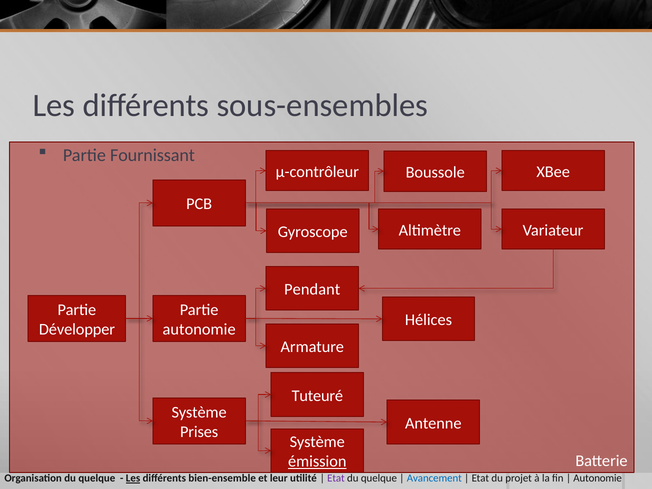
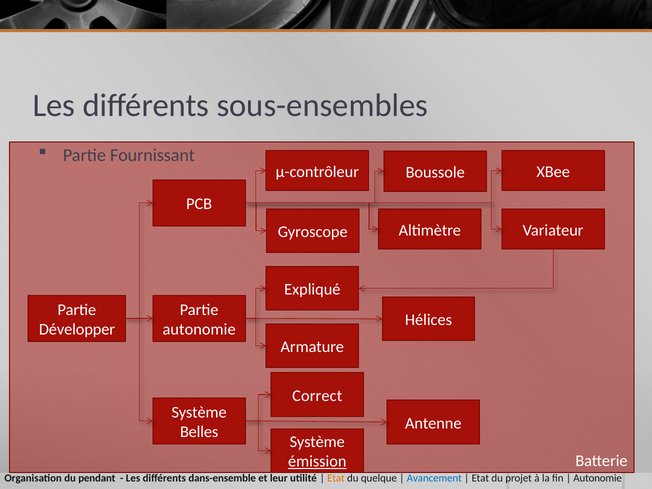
Pendant: Pendant -> Expliqué
Tuteuré: Tuteuré -> Correct
Prises: Prises -> Belles
Organisation du quelque: quelque -> pendant
Les at (133, 478) underline: present -> none
bien-ensemble: bien-ensemble -> dans-ensemble
Etat at (336, 478) colour: purple -> orange
